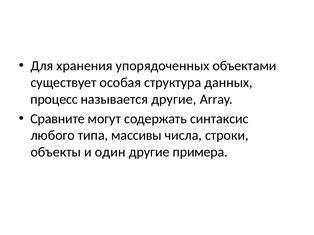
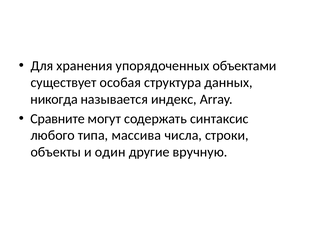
процесс: процесс -> никогда
называется другие: другие -> индекс
массивы: массивы -> массива
примера: примера -> вручную
